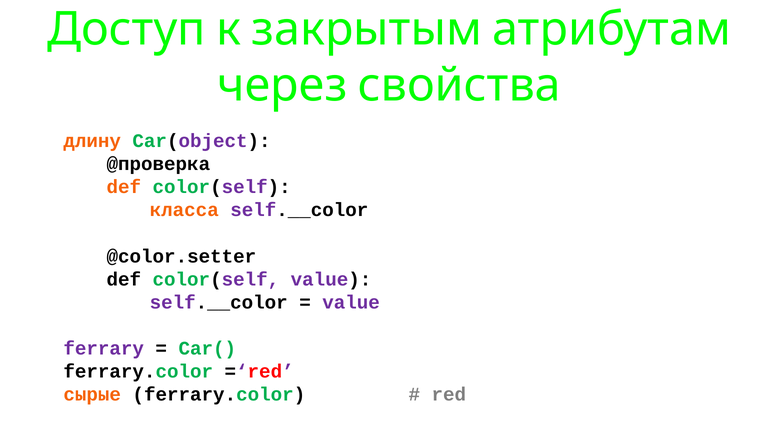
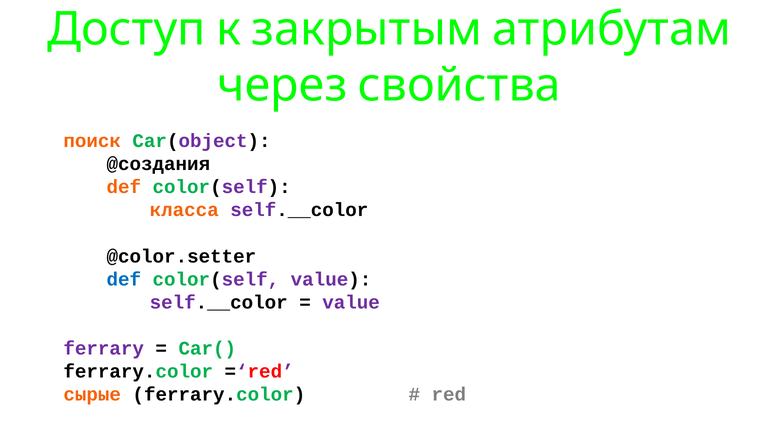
длину: длину -> поиск
@проверка: @проверка -> @создания
def at (124, 279) colour: black -> blue
